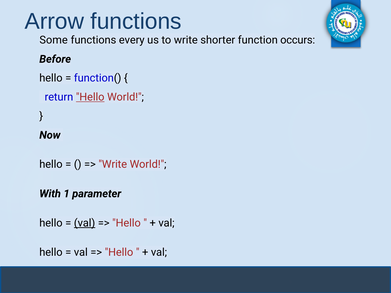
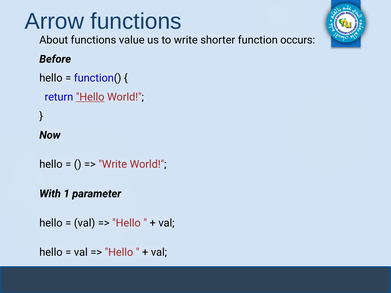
Some: Some -> About
every: every -> value
val at (85, 223) underline: present -> none
